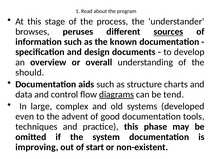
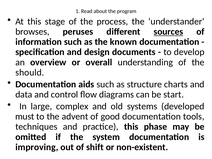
diagrams underline: present -> none
tend: tend -> start
even: even -> must
start: start -> shift
